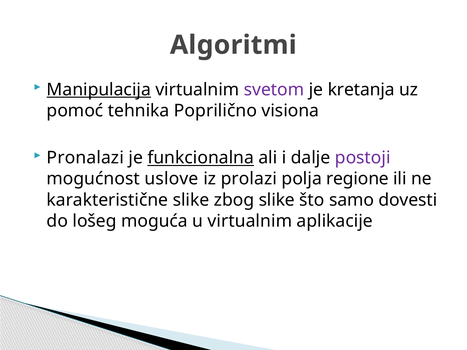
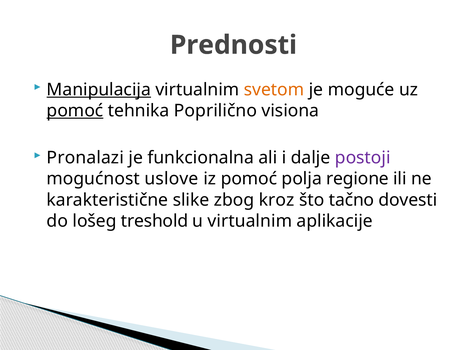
Algoritmi: Algoritmi -> Prednosti
svetom colour: purple -> orange
kretanja: kretanja -> moguće
pomoć at (75, 111) underline: none -> present
funkcionalna underline: present -> none
iz prolazi: prolazi -> pomoć
zbog slike: slike -> kroz
samo: samo -> tačno
moguća: moguća -> treshold
